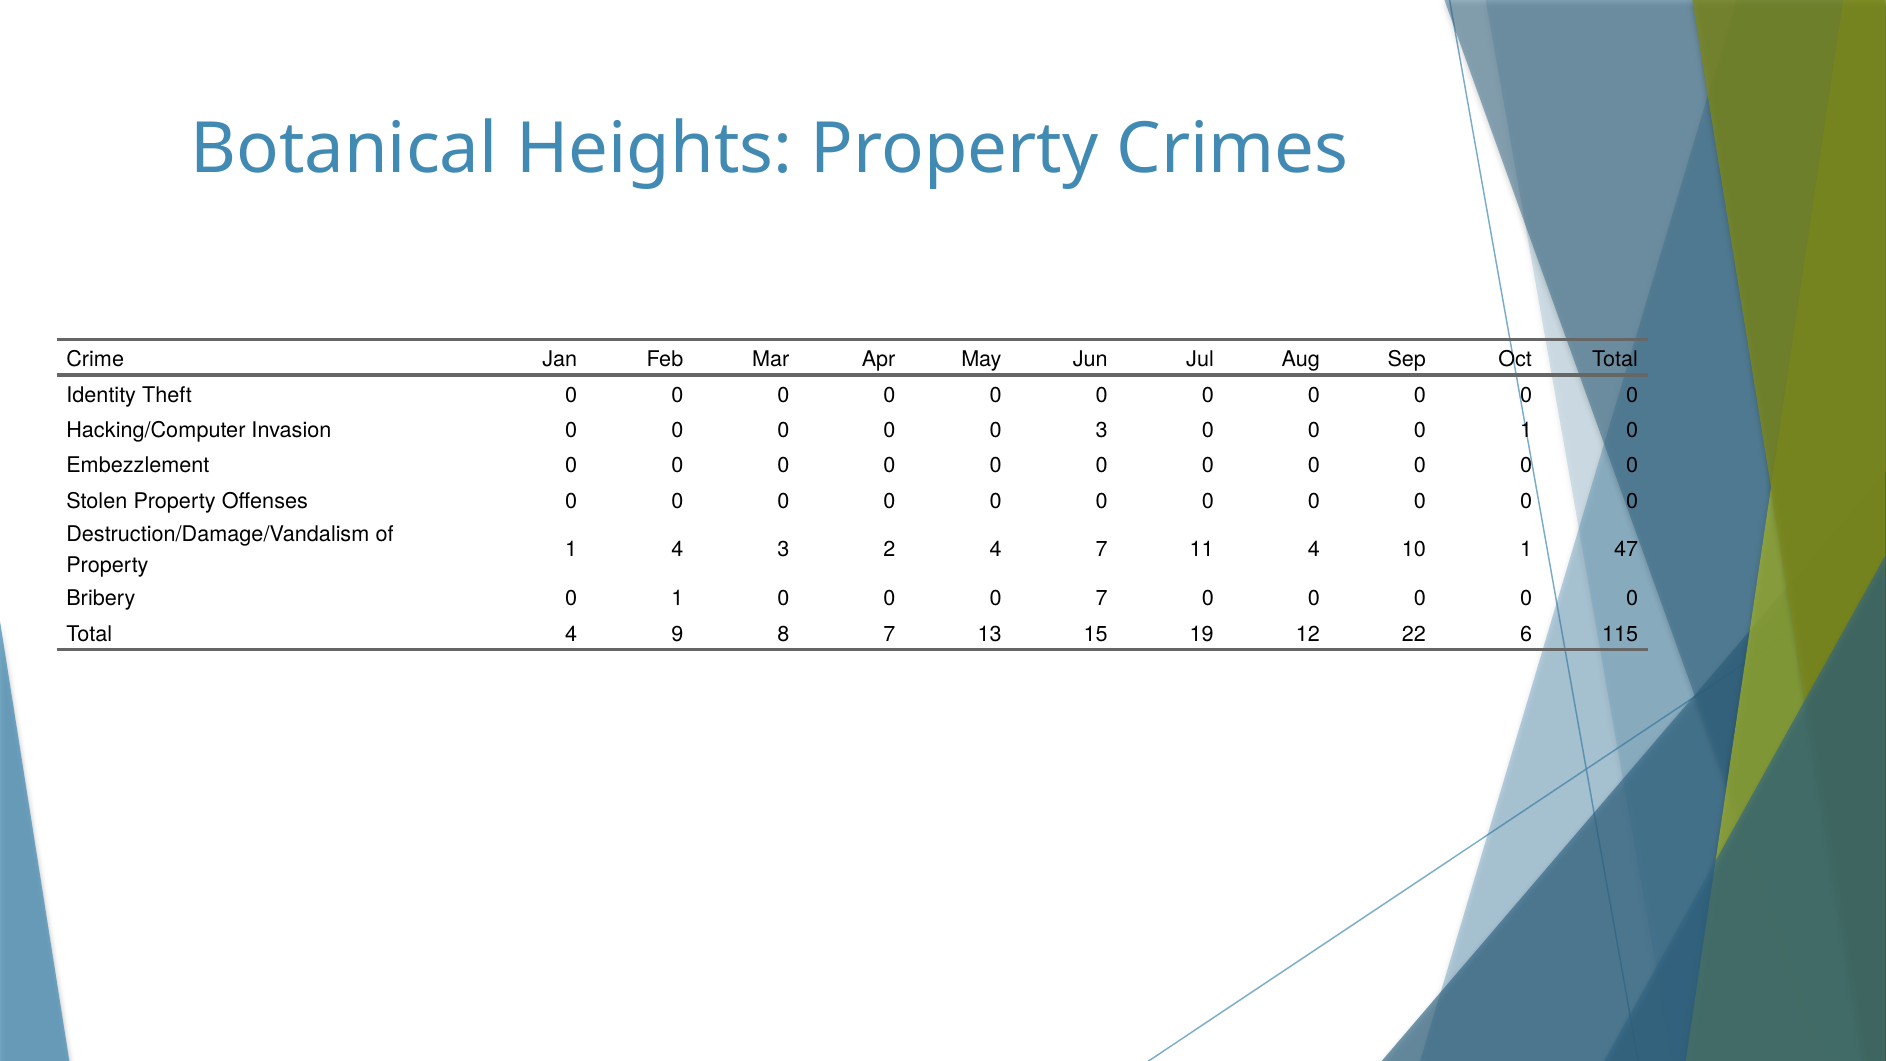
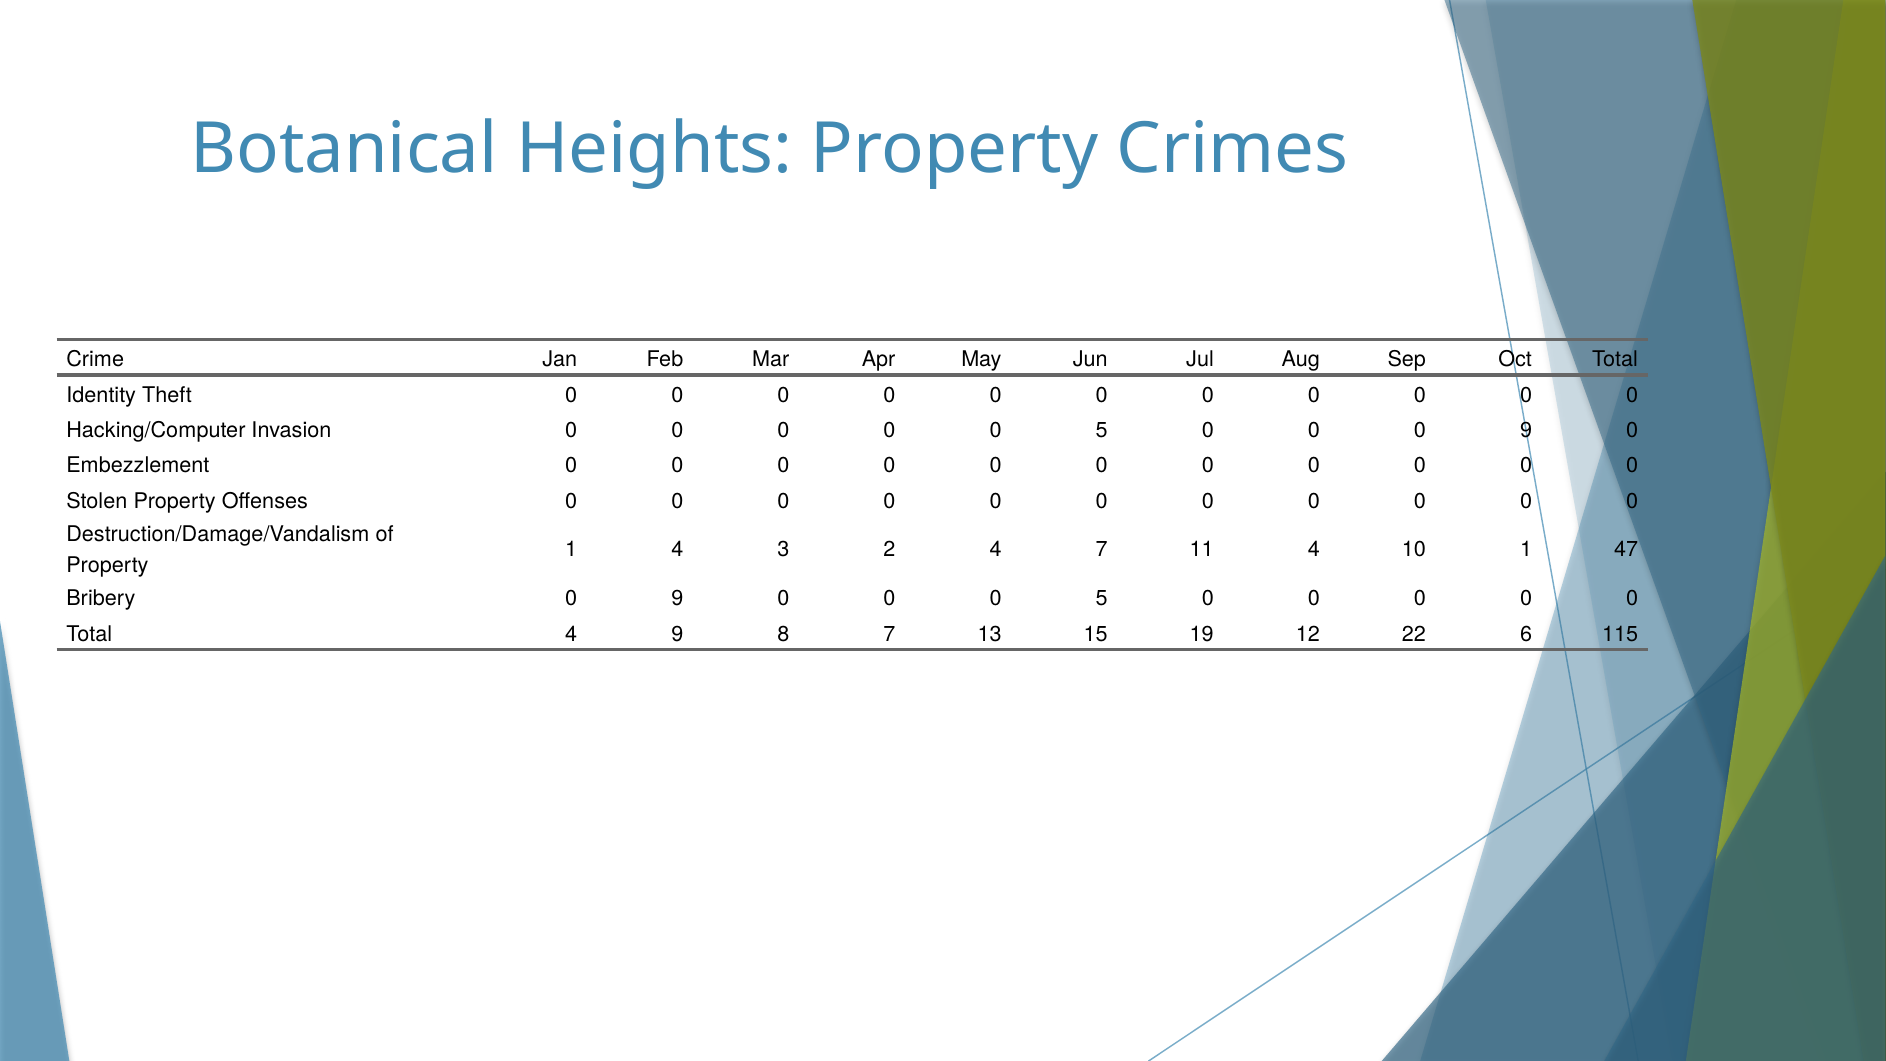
3 at (1102, 430): 3 -> 5
0 0 1: 1 -> 9
Bribery 0 1: 1 -> 9
7 at (1102, 599): 7 -> 5
